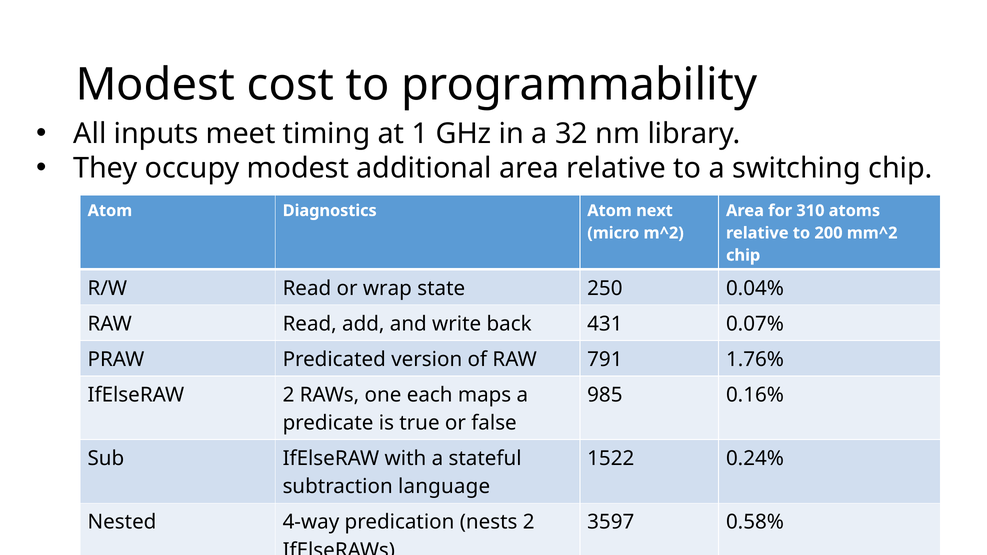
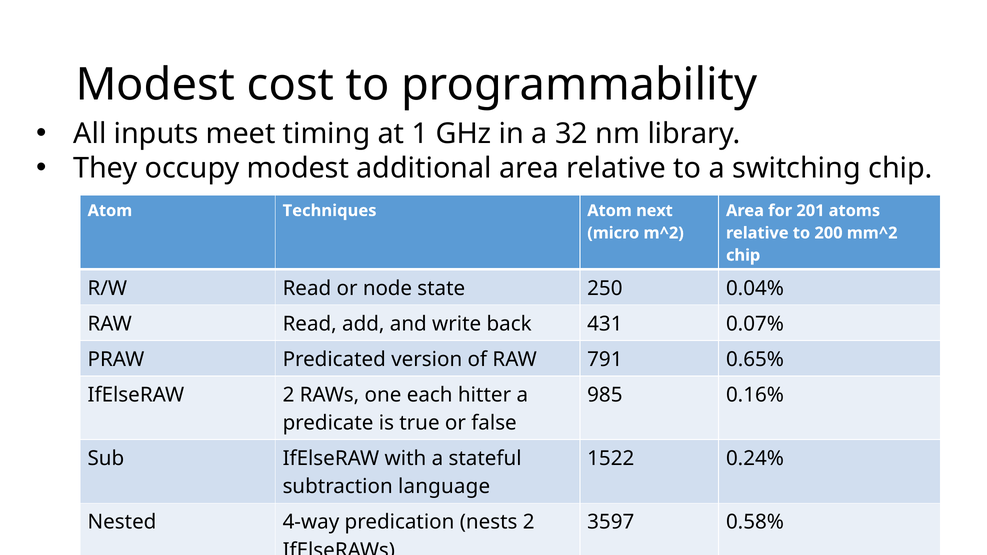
Diagnostics: Diagnostics -> Techniques
310: 310 -> 201
wrap: wrap -> node
1.76%: 1.76% -> 0.65%
maps: maps -> hitter
